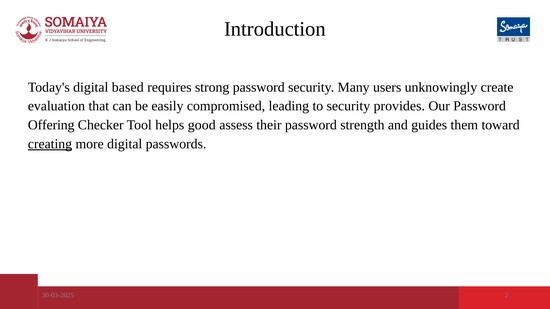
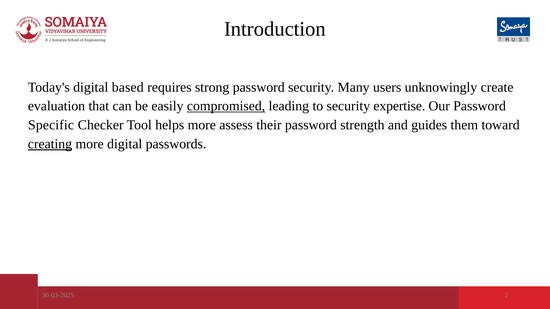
compromised underline: none -> present
provides: provides -> expertise
Offering: Offering -> Specific
helps good: good -> more
